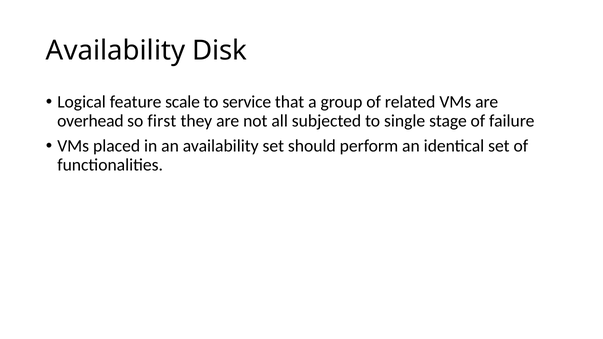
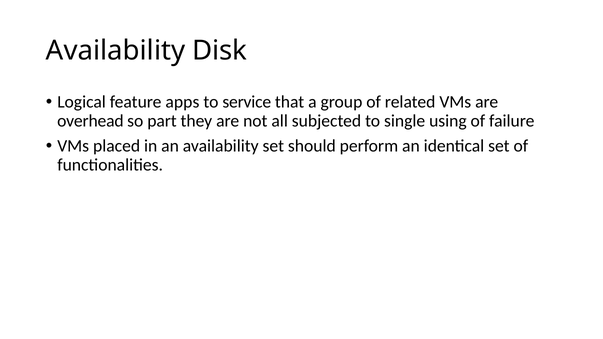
scale: scale -> apps
first: first -> part
stage: stage -> using
